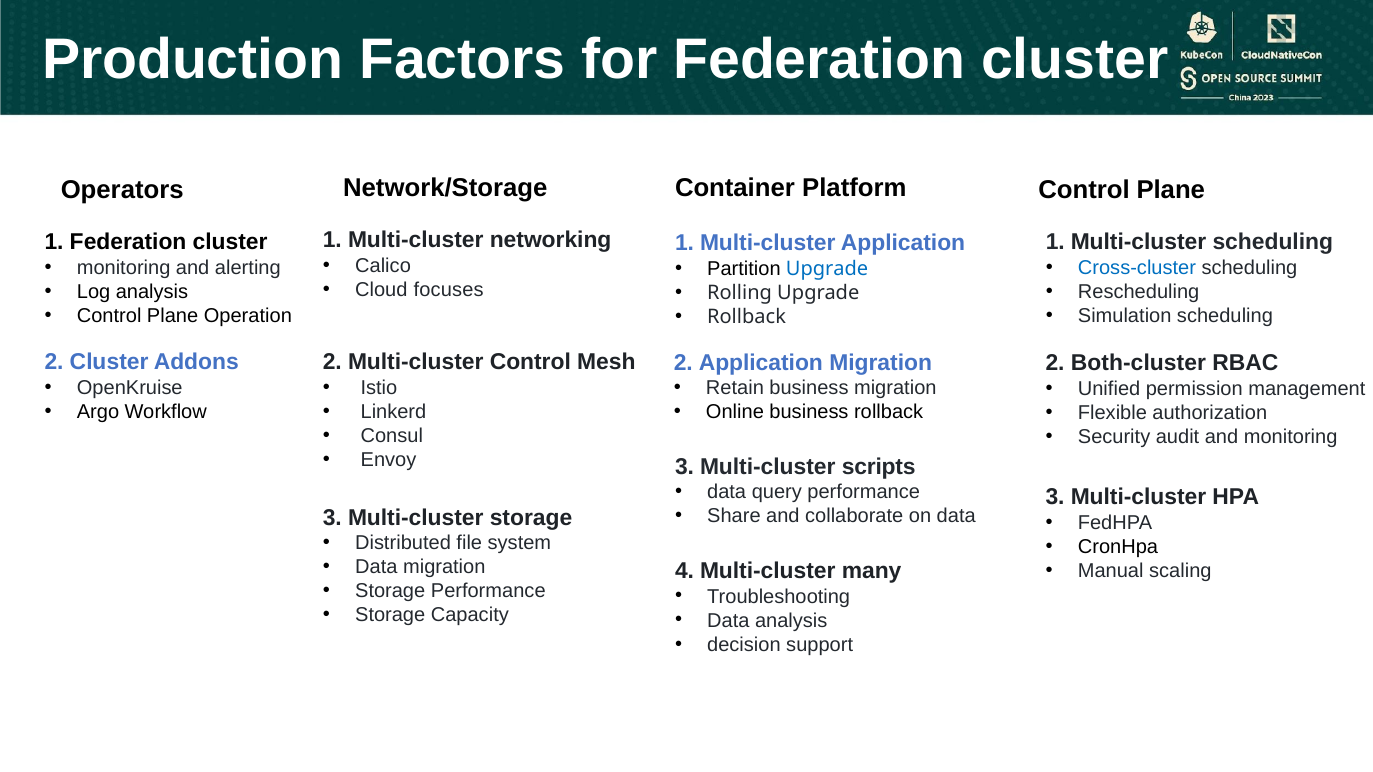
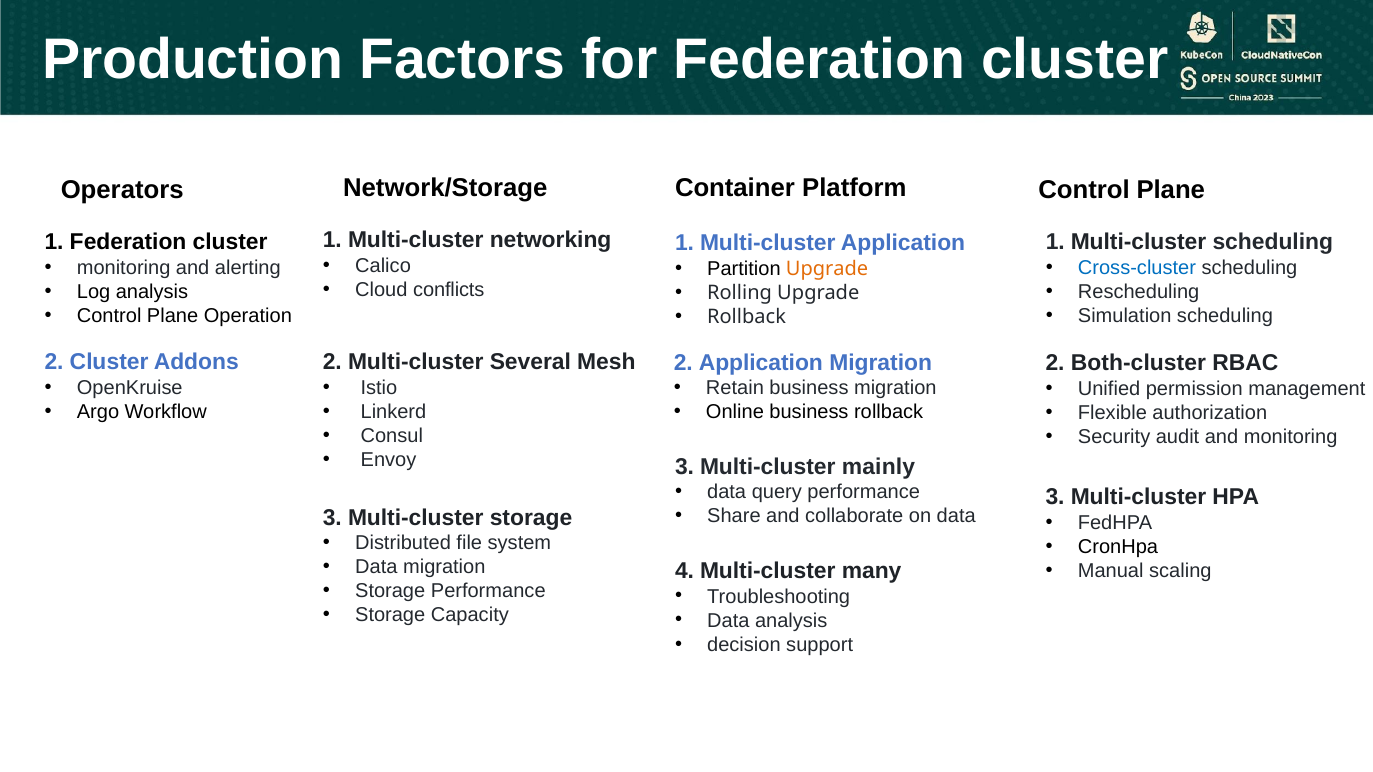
Upgrade at (827, 269) colour: blue -> orange
focuses: focuses -> conflicts
Multi-cluster Control: Control -> Several
scripts: scripts -> mainly
